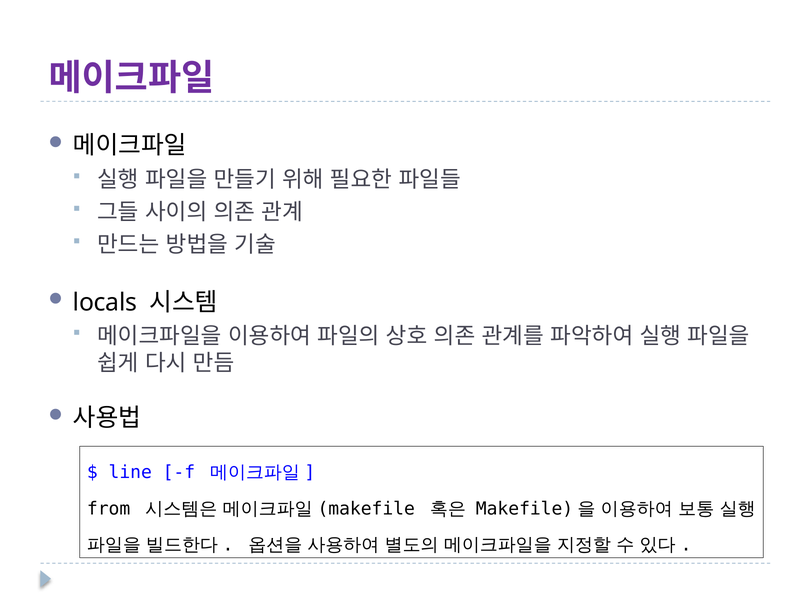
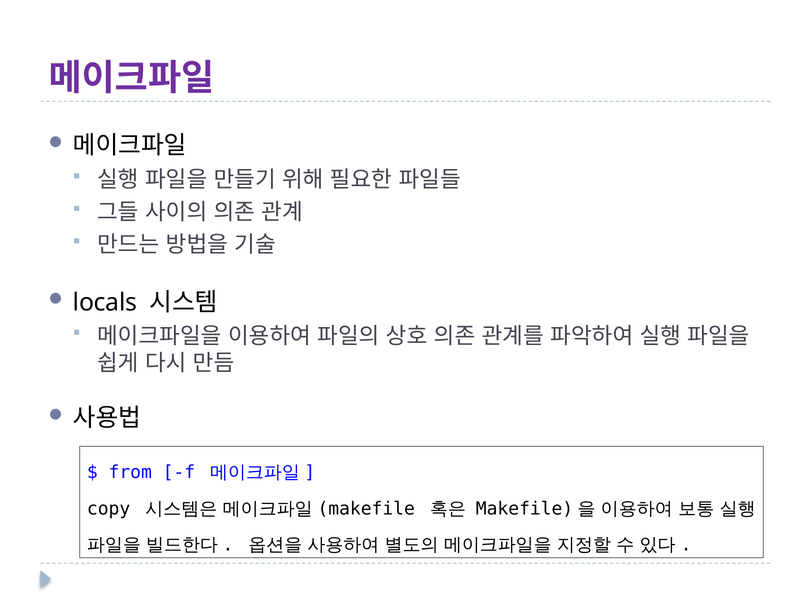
line: line -> from
from: from -> copy
